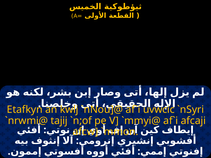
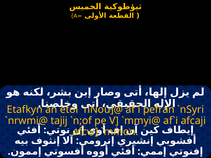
kwlj: kwlj -> etoi
uvwcic: uvwcic -> pefran
